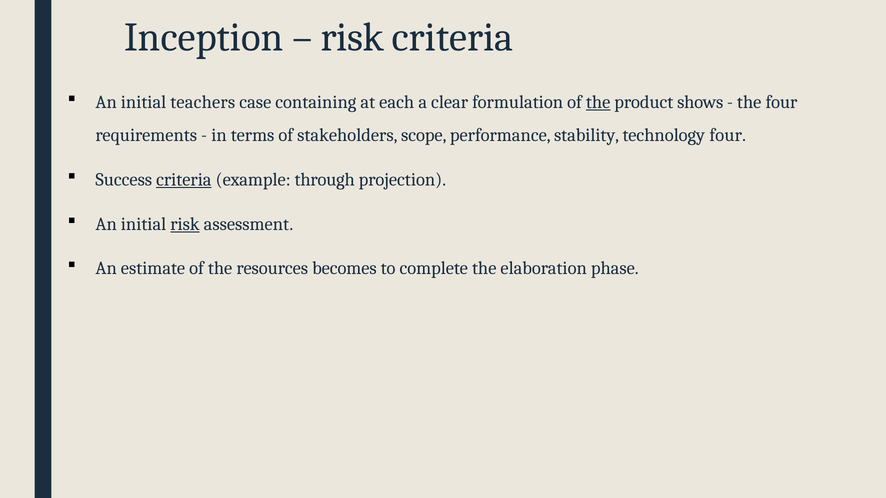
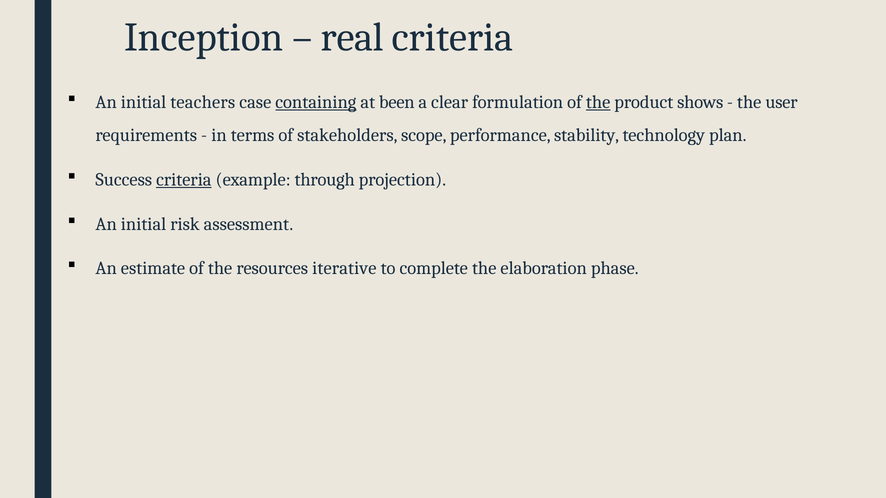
risk at (352, 37): risk -> real
containing underline: none -> present
each: each -> been
the four: four -> user
technology four: four -> plan
risk at (185, 224) underline: present -> none
becomes: becomes -> iterative
